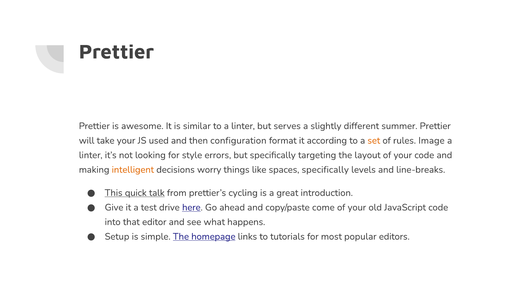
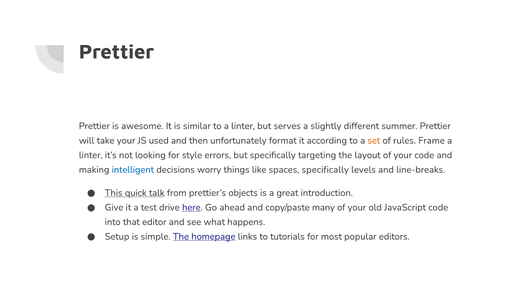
configuration: configuration -> unfortunately
Image: Image -> Frame
intelligent colour: orange -> blue
cycling: cycling -> objects
come: come -> many
